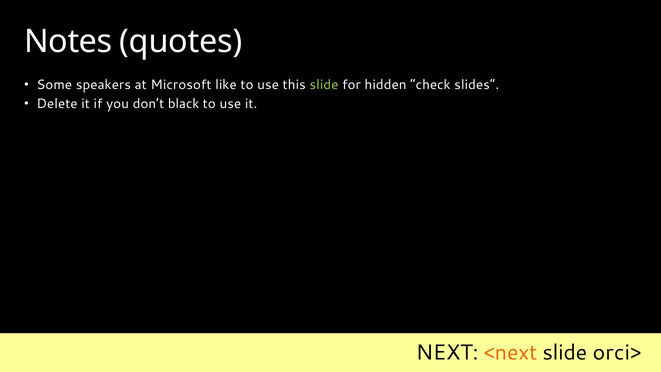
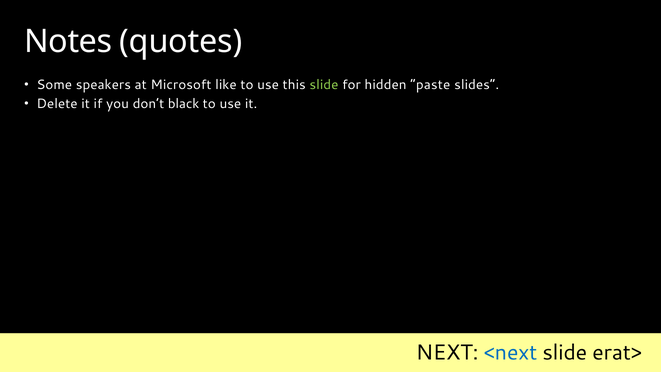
check: check -> paste
<next colour: orange -> blue
orci>: orci> -> erat>
